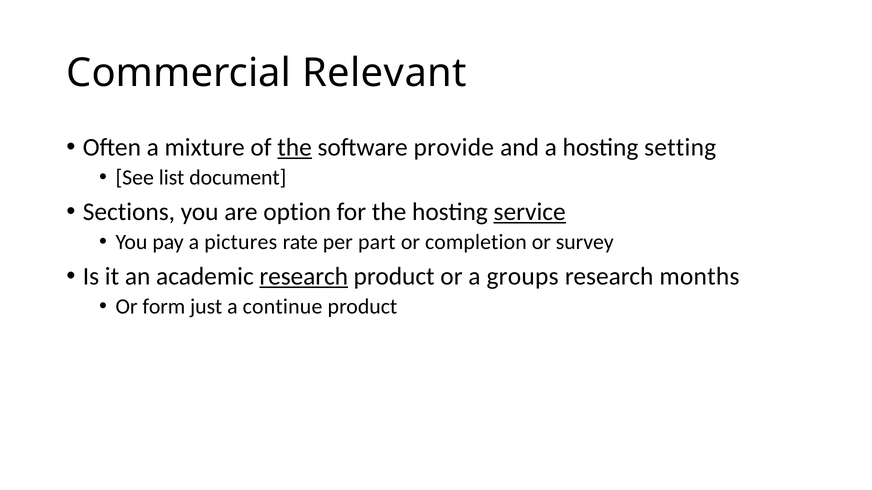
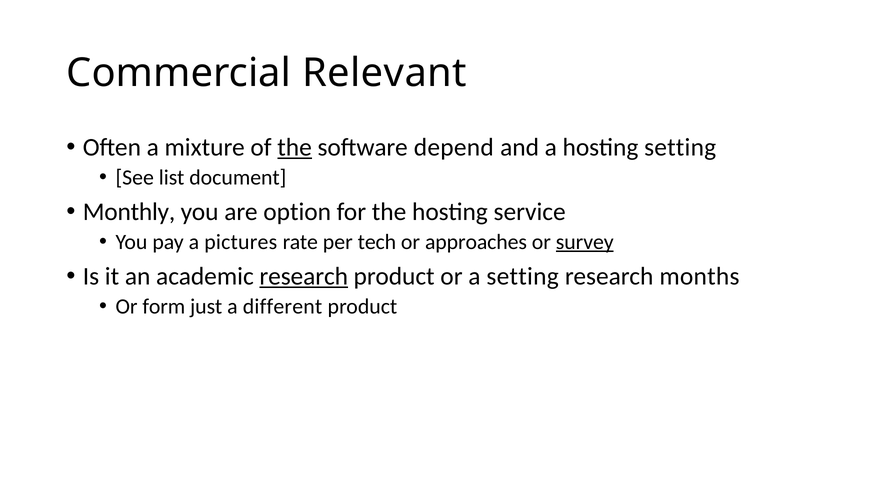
provide: provide -> depend
Sections: Sections -> Monthly
service underline: present -> none
part: part -> tech
completion: completion -> approaches
survey underline: none -> present
a groups: groups -> setting
continue: continue -> different
